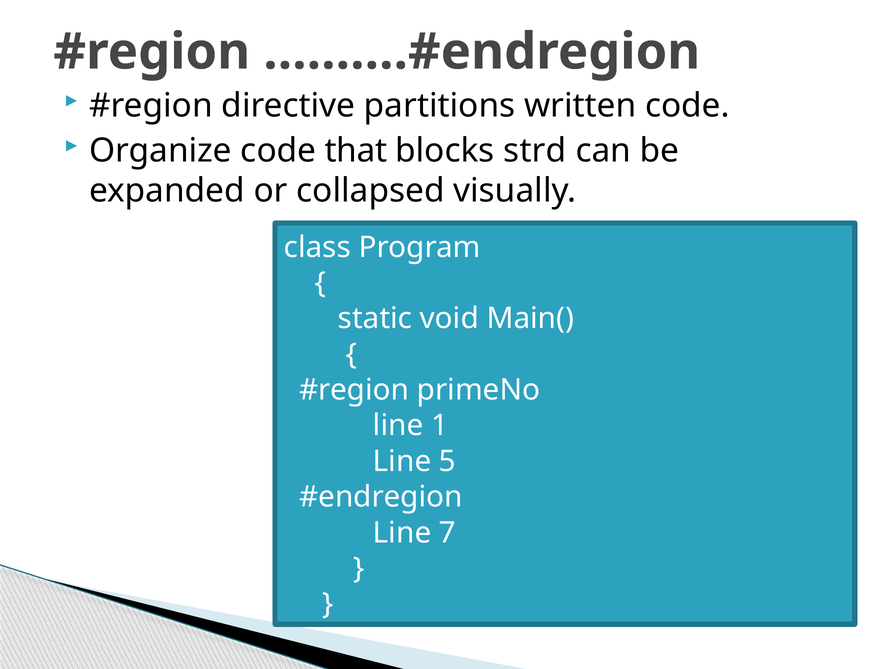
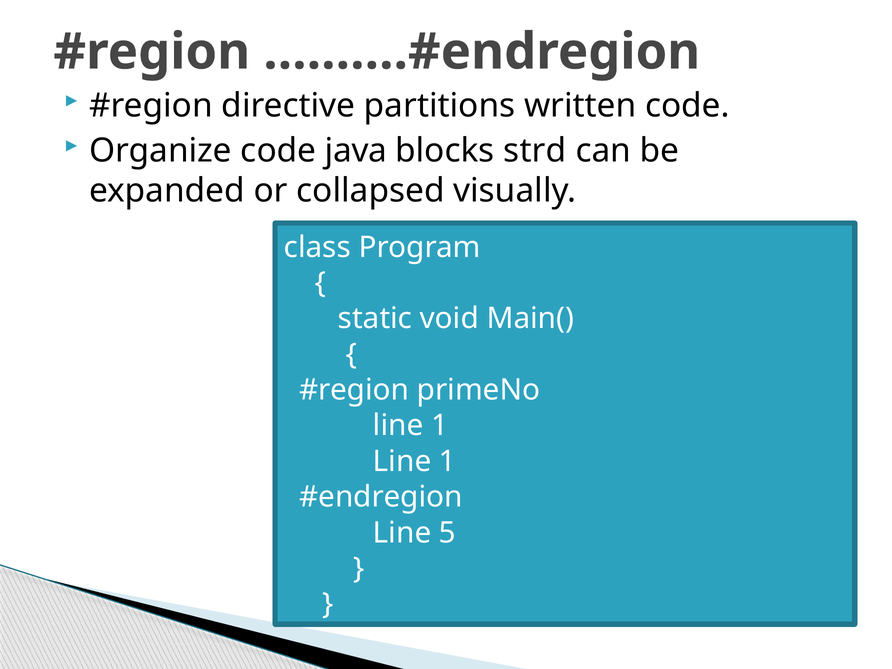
that: that -> java
5 at (447, 461): 5 -> 1
7: 7 -> 5
